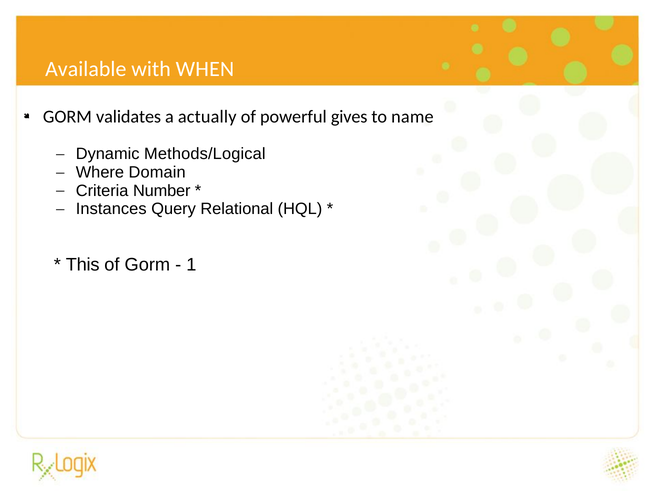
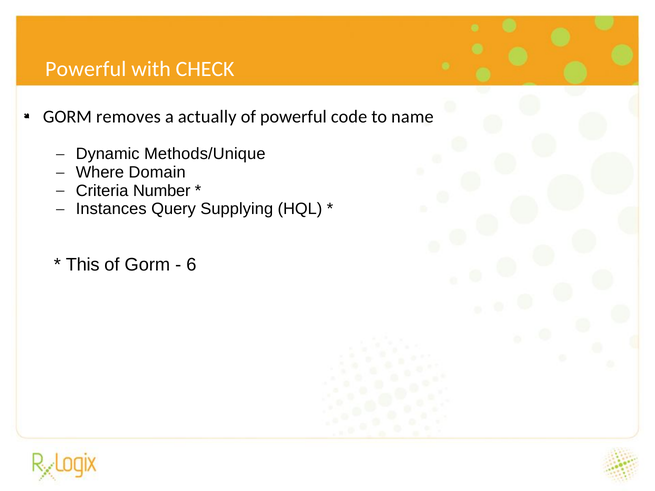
Available at (86, 69): Available -> Powerful
WHEN: WHEN -> CHECK
validates: validates -> removes
gives: gives -> code
Methods/Logical: Methods/Logical -> Methods/Unique
Relational: Relational -> Supplying
1: 1 -> 6
